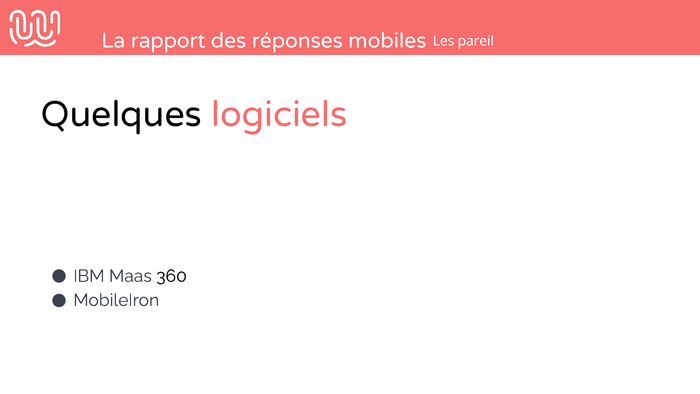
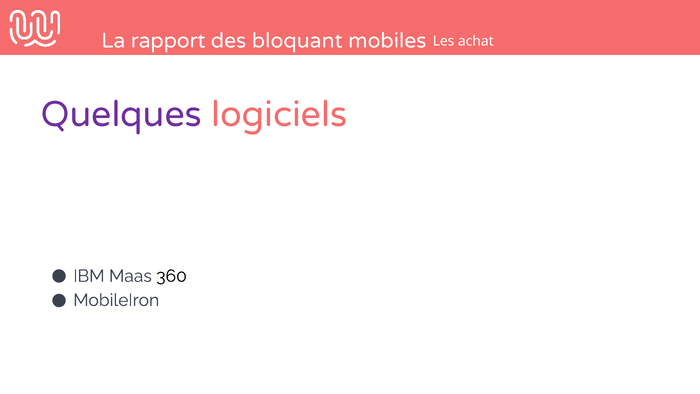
réponses: réponses -> bloquant
pareil: pareil -> achat
Quelques colour: black -> purple
